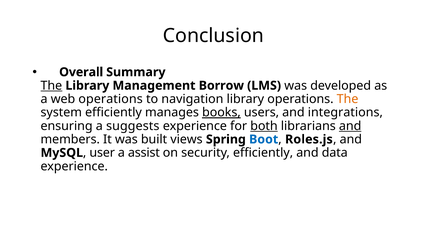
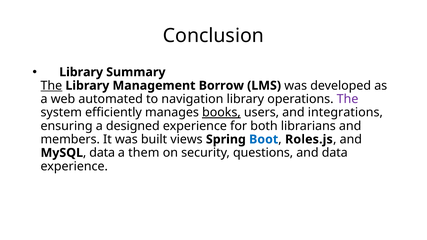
Overall at (81, 72): Overall -> Library
web operations: operations -> automated
The at (348, 99) colour: orange -> purple
suggests: suggests -> designed
both underline: present -> none
and at (350, 126) underline: present -> none
user at (102, 153): user -> data
assist: assist -> them
security efficiently: efficiently -> questions
